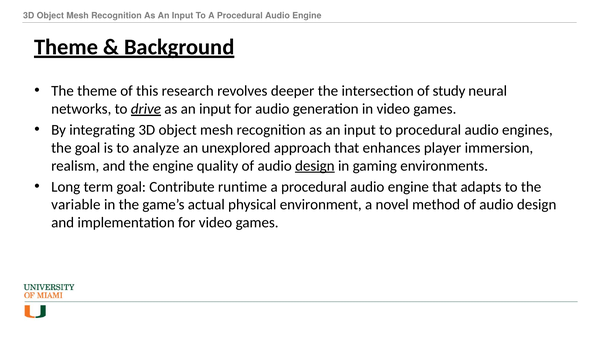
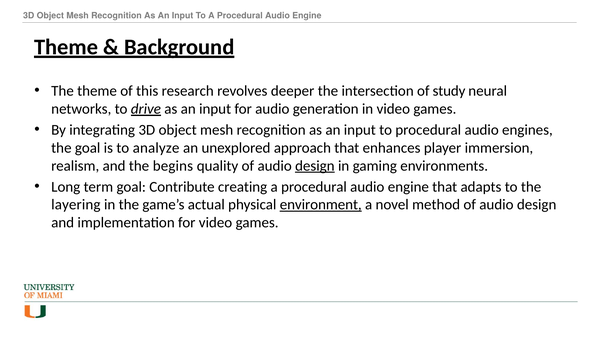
the engine: engine -> begins
runtime: runtime -> creating
variable: variable -> layering
environment underline: none -> present
